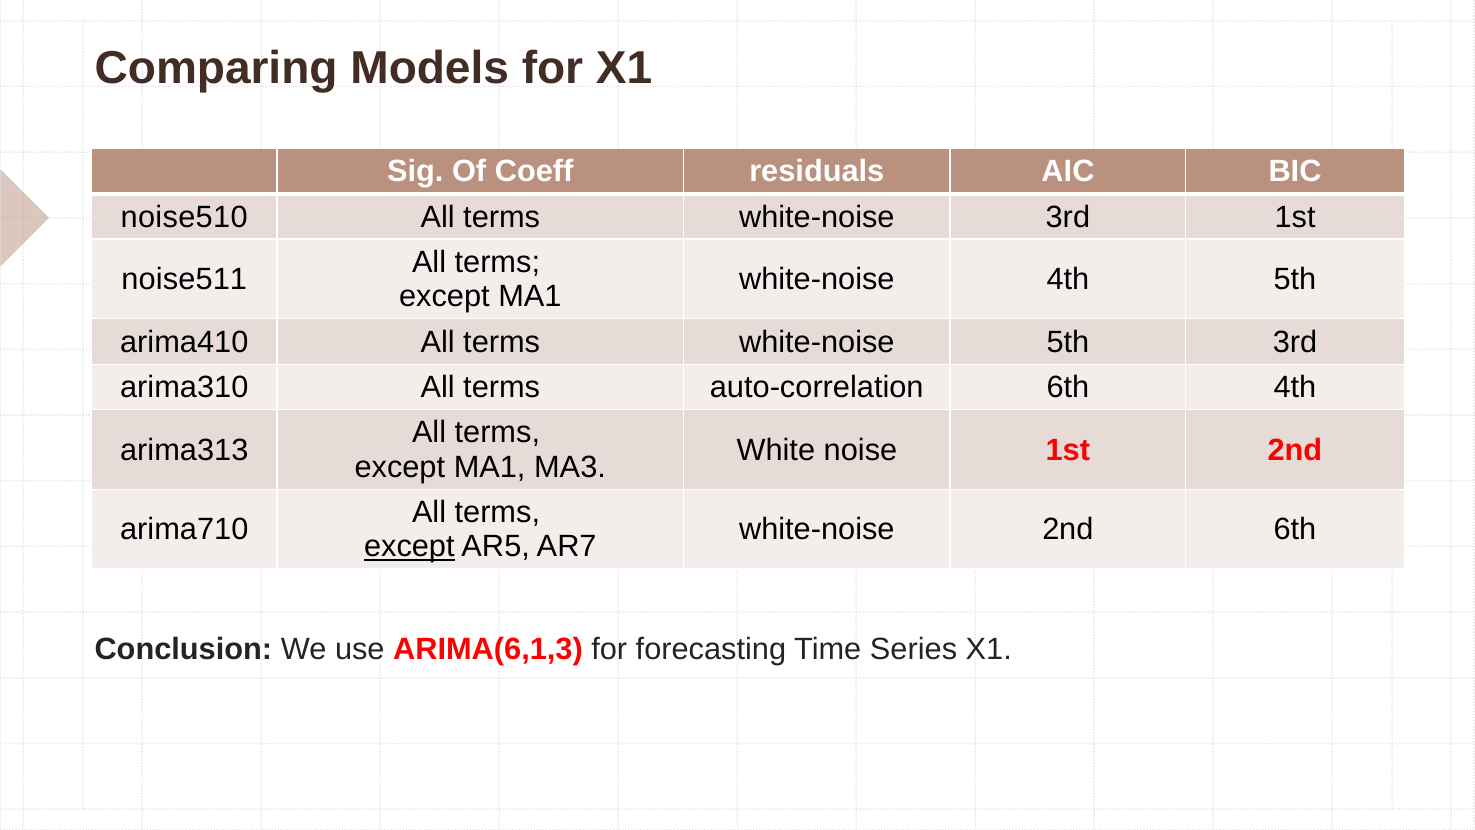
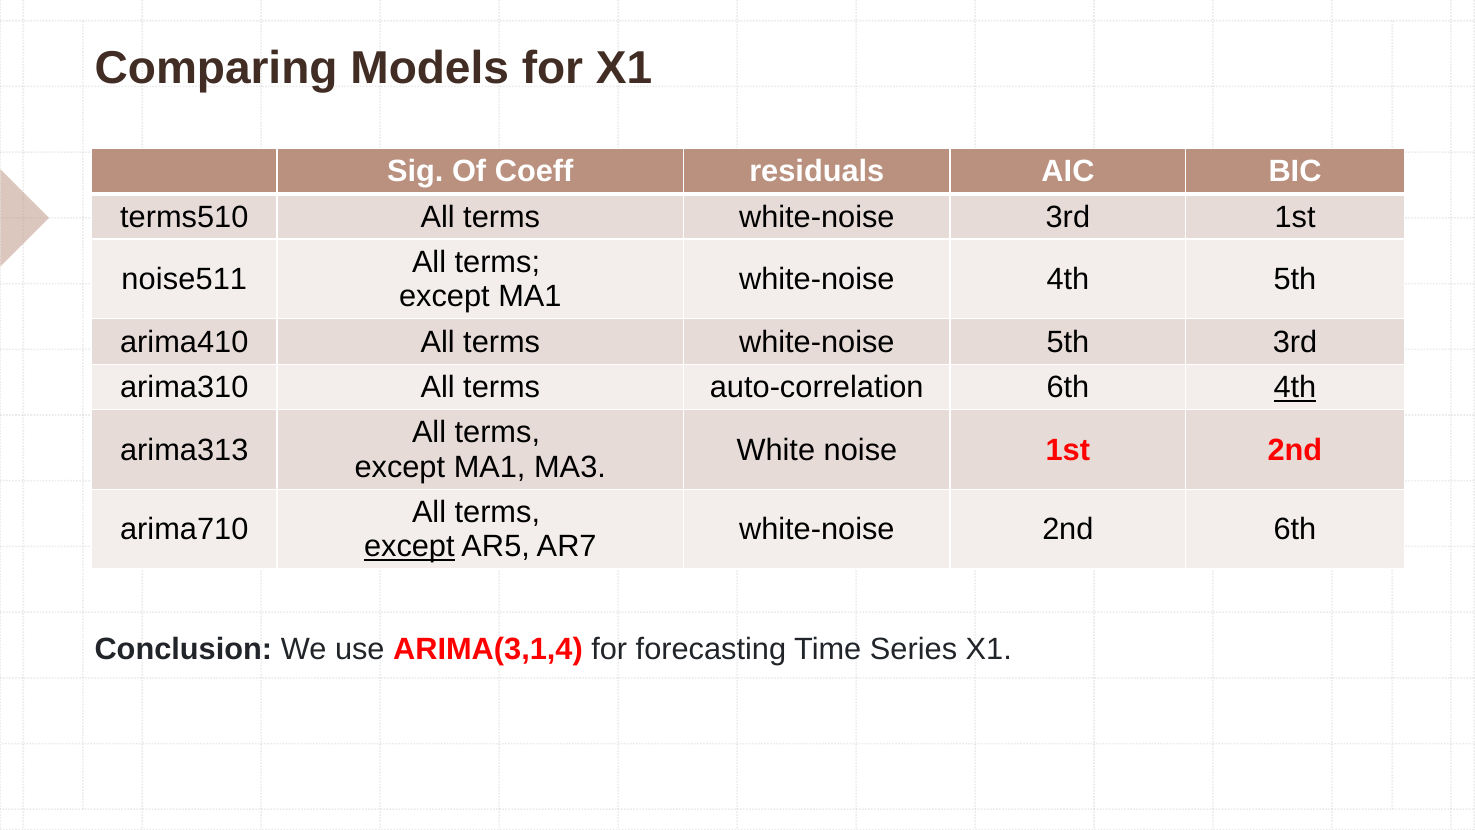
noise510: noise510 -> terms510
4th at (1295, 387) underline: none -> present
ARIMA(6,1,3: ARIMA(6,1,3 -> ARIMA(3,1,4
